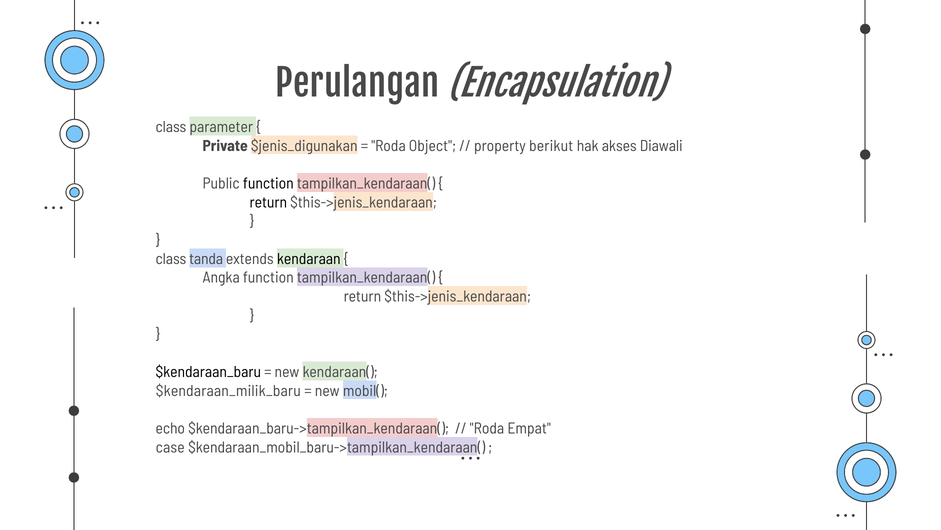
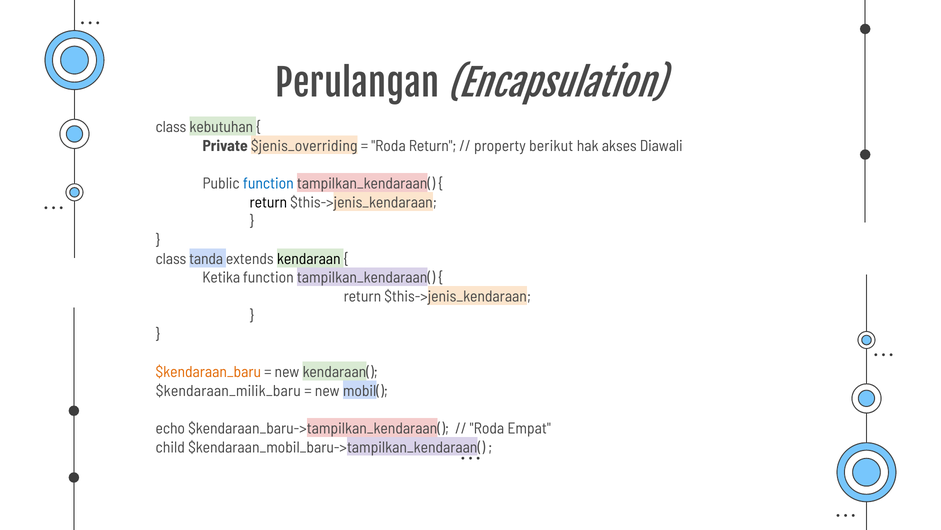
parameter: parameter -> kebutuhan
$jenis_digunakan: $jenis_digunakan -> $jenis_overriding
Roda Object: Object -> Return
function at (268, 183) colour: black -> blue
Angka: Angka -> Ketika
$kendaraan_baru colour: black -> orange
case: case -> child
